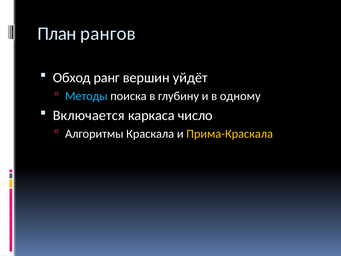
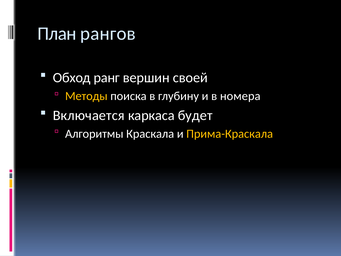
уйдёт: уйдёт -> своей
Методы colour: light blue -> yellow
одному: одному -> номера
число: число -> будет
